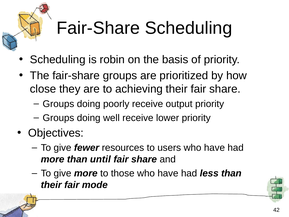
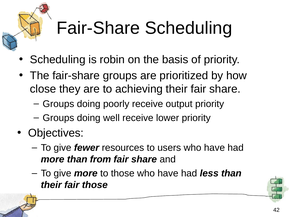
until: until -> from
fair mode: mode -> those
